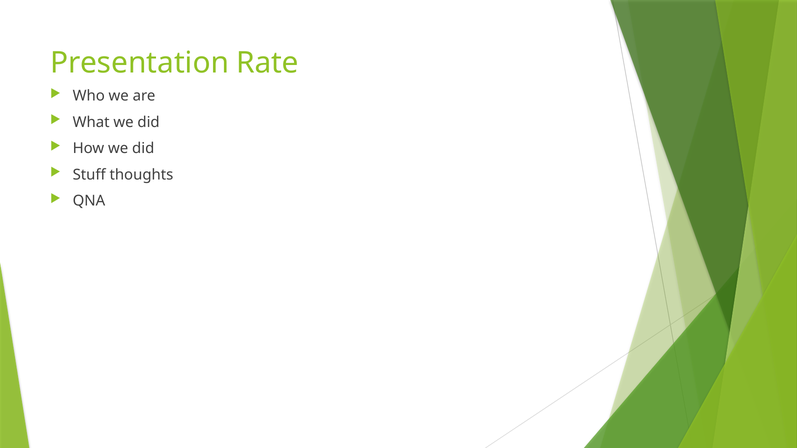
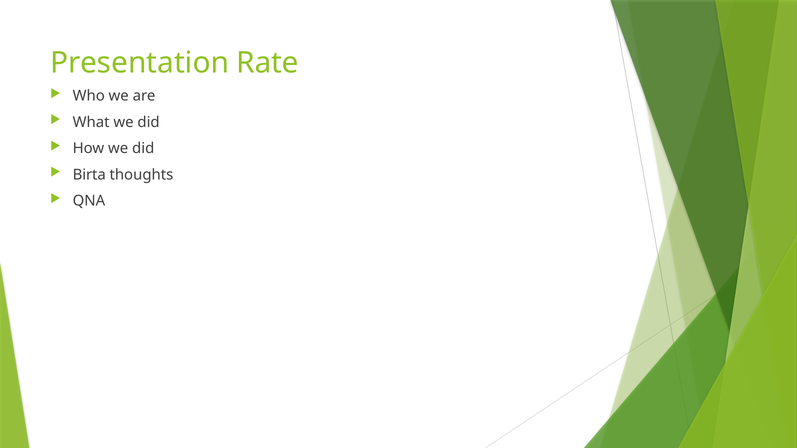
Stuff: Stuff -> Birta
